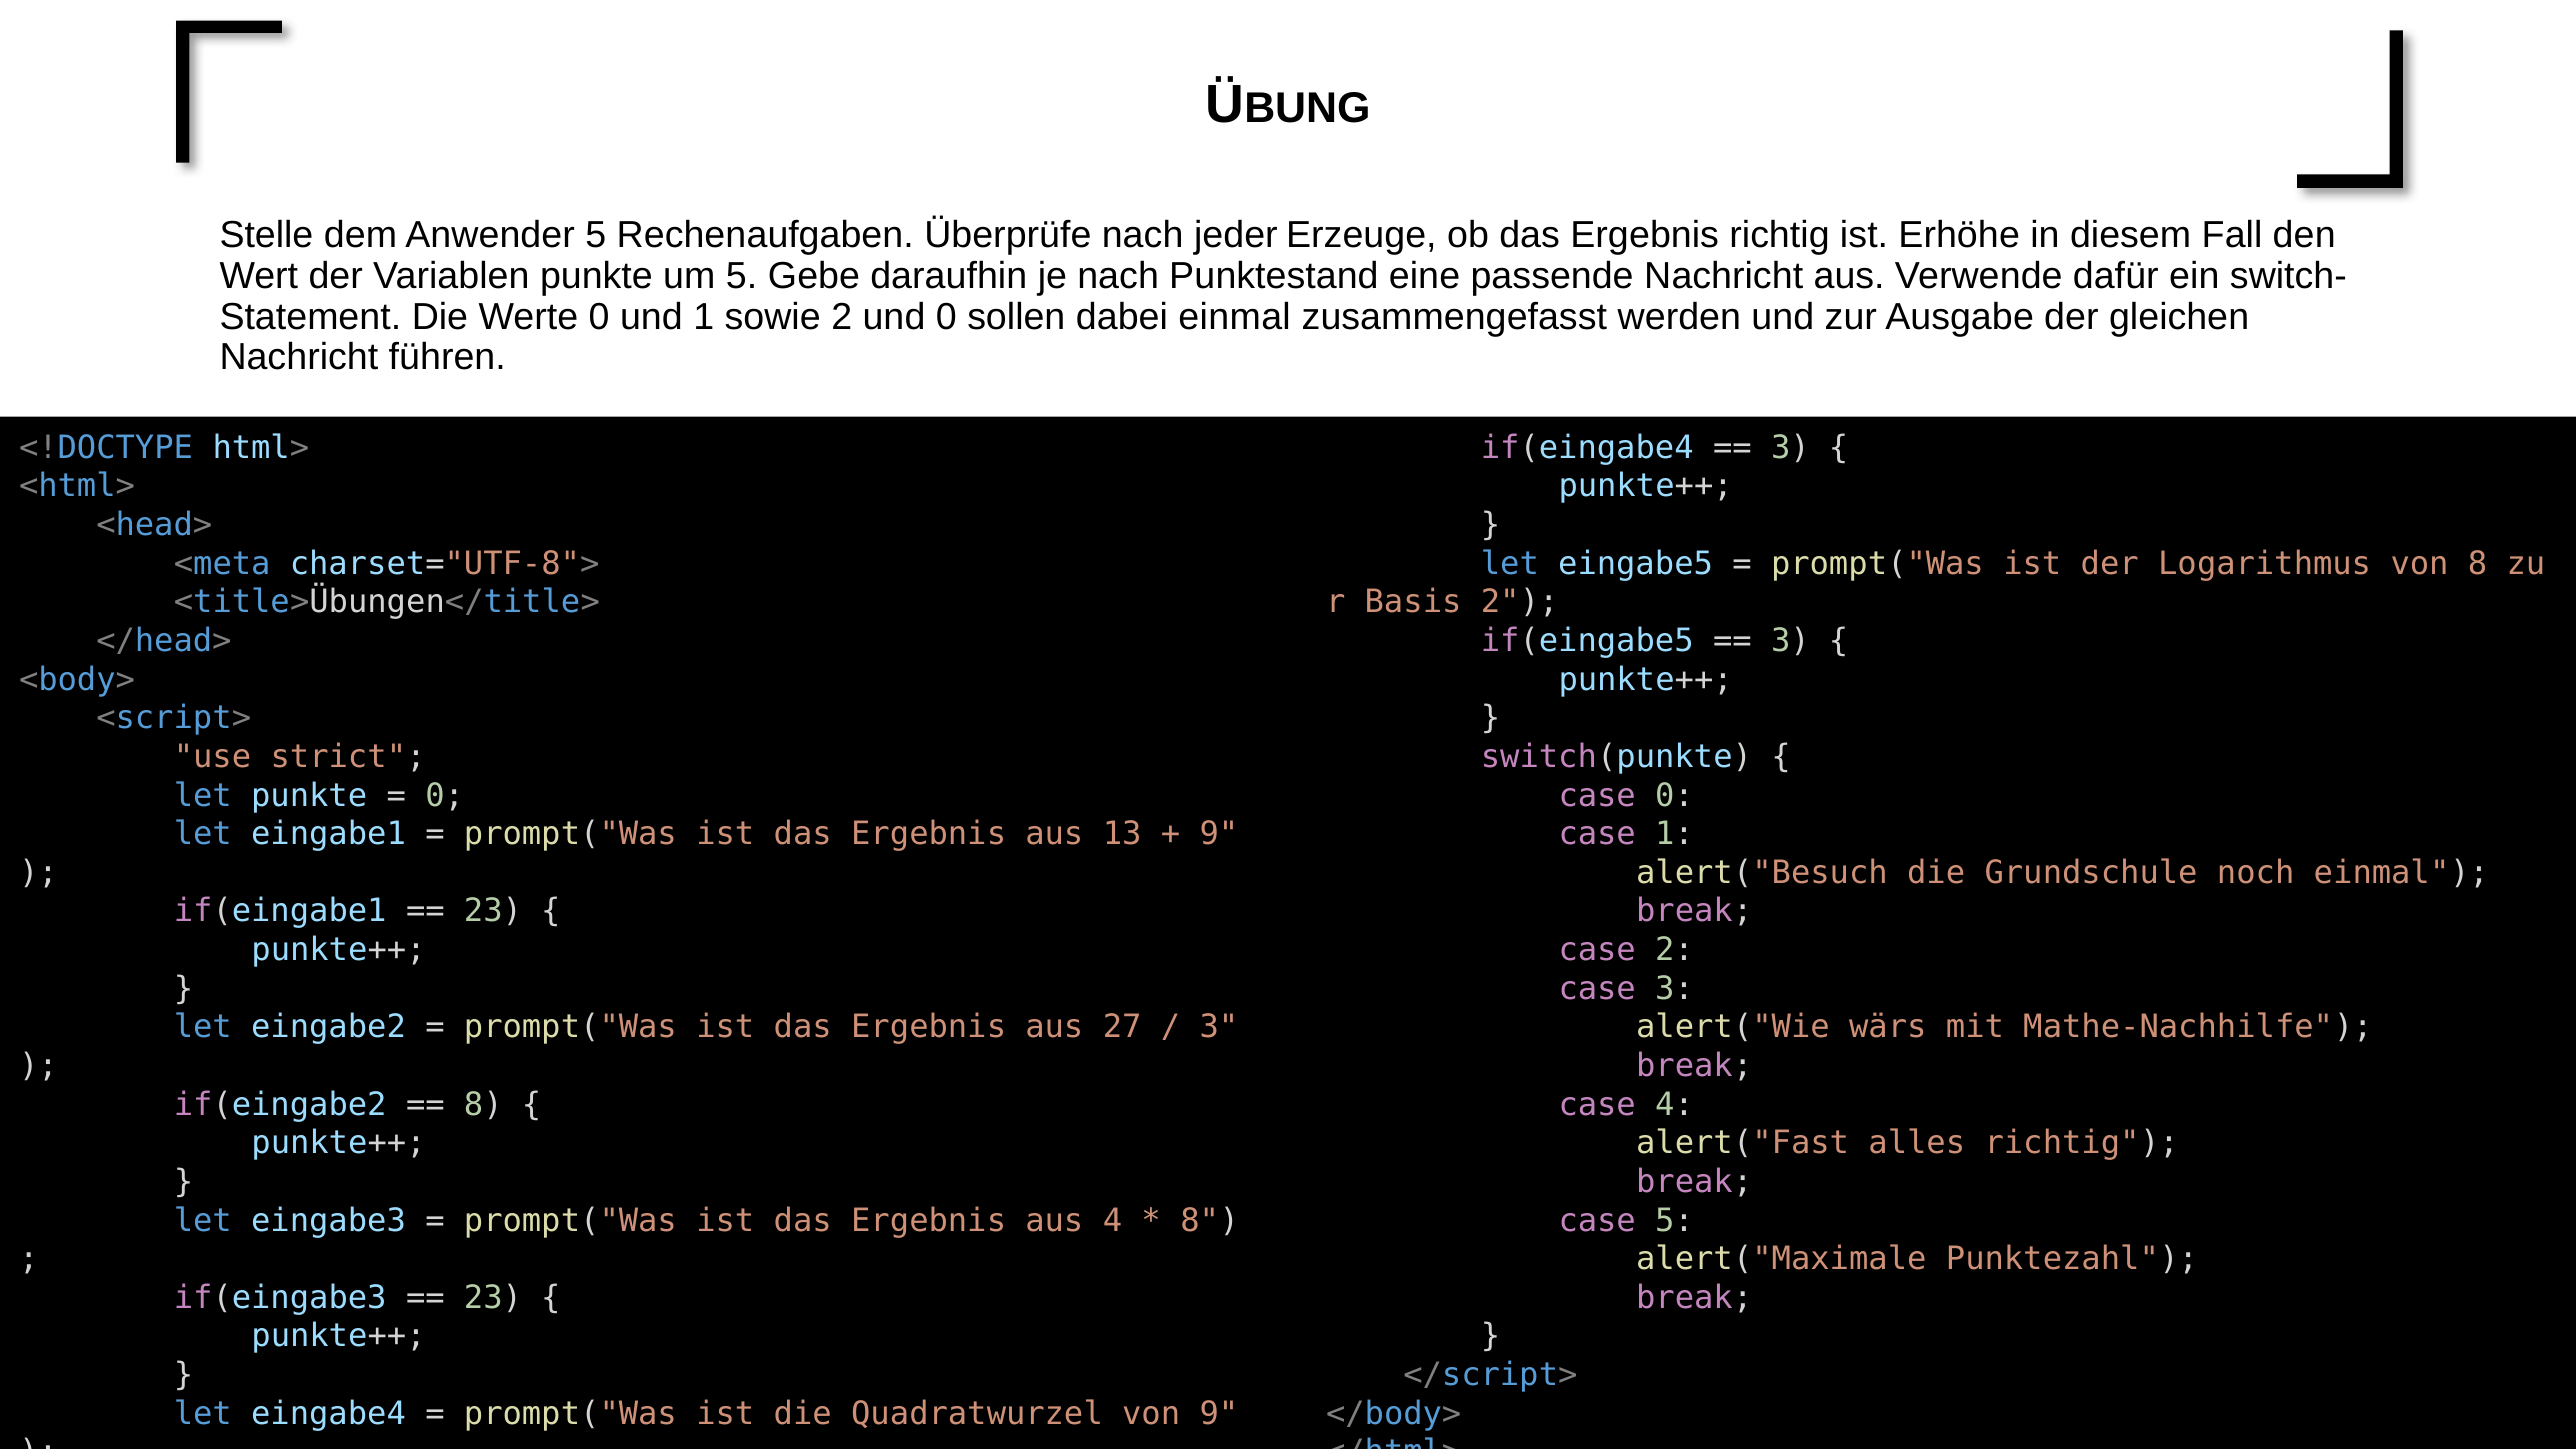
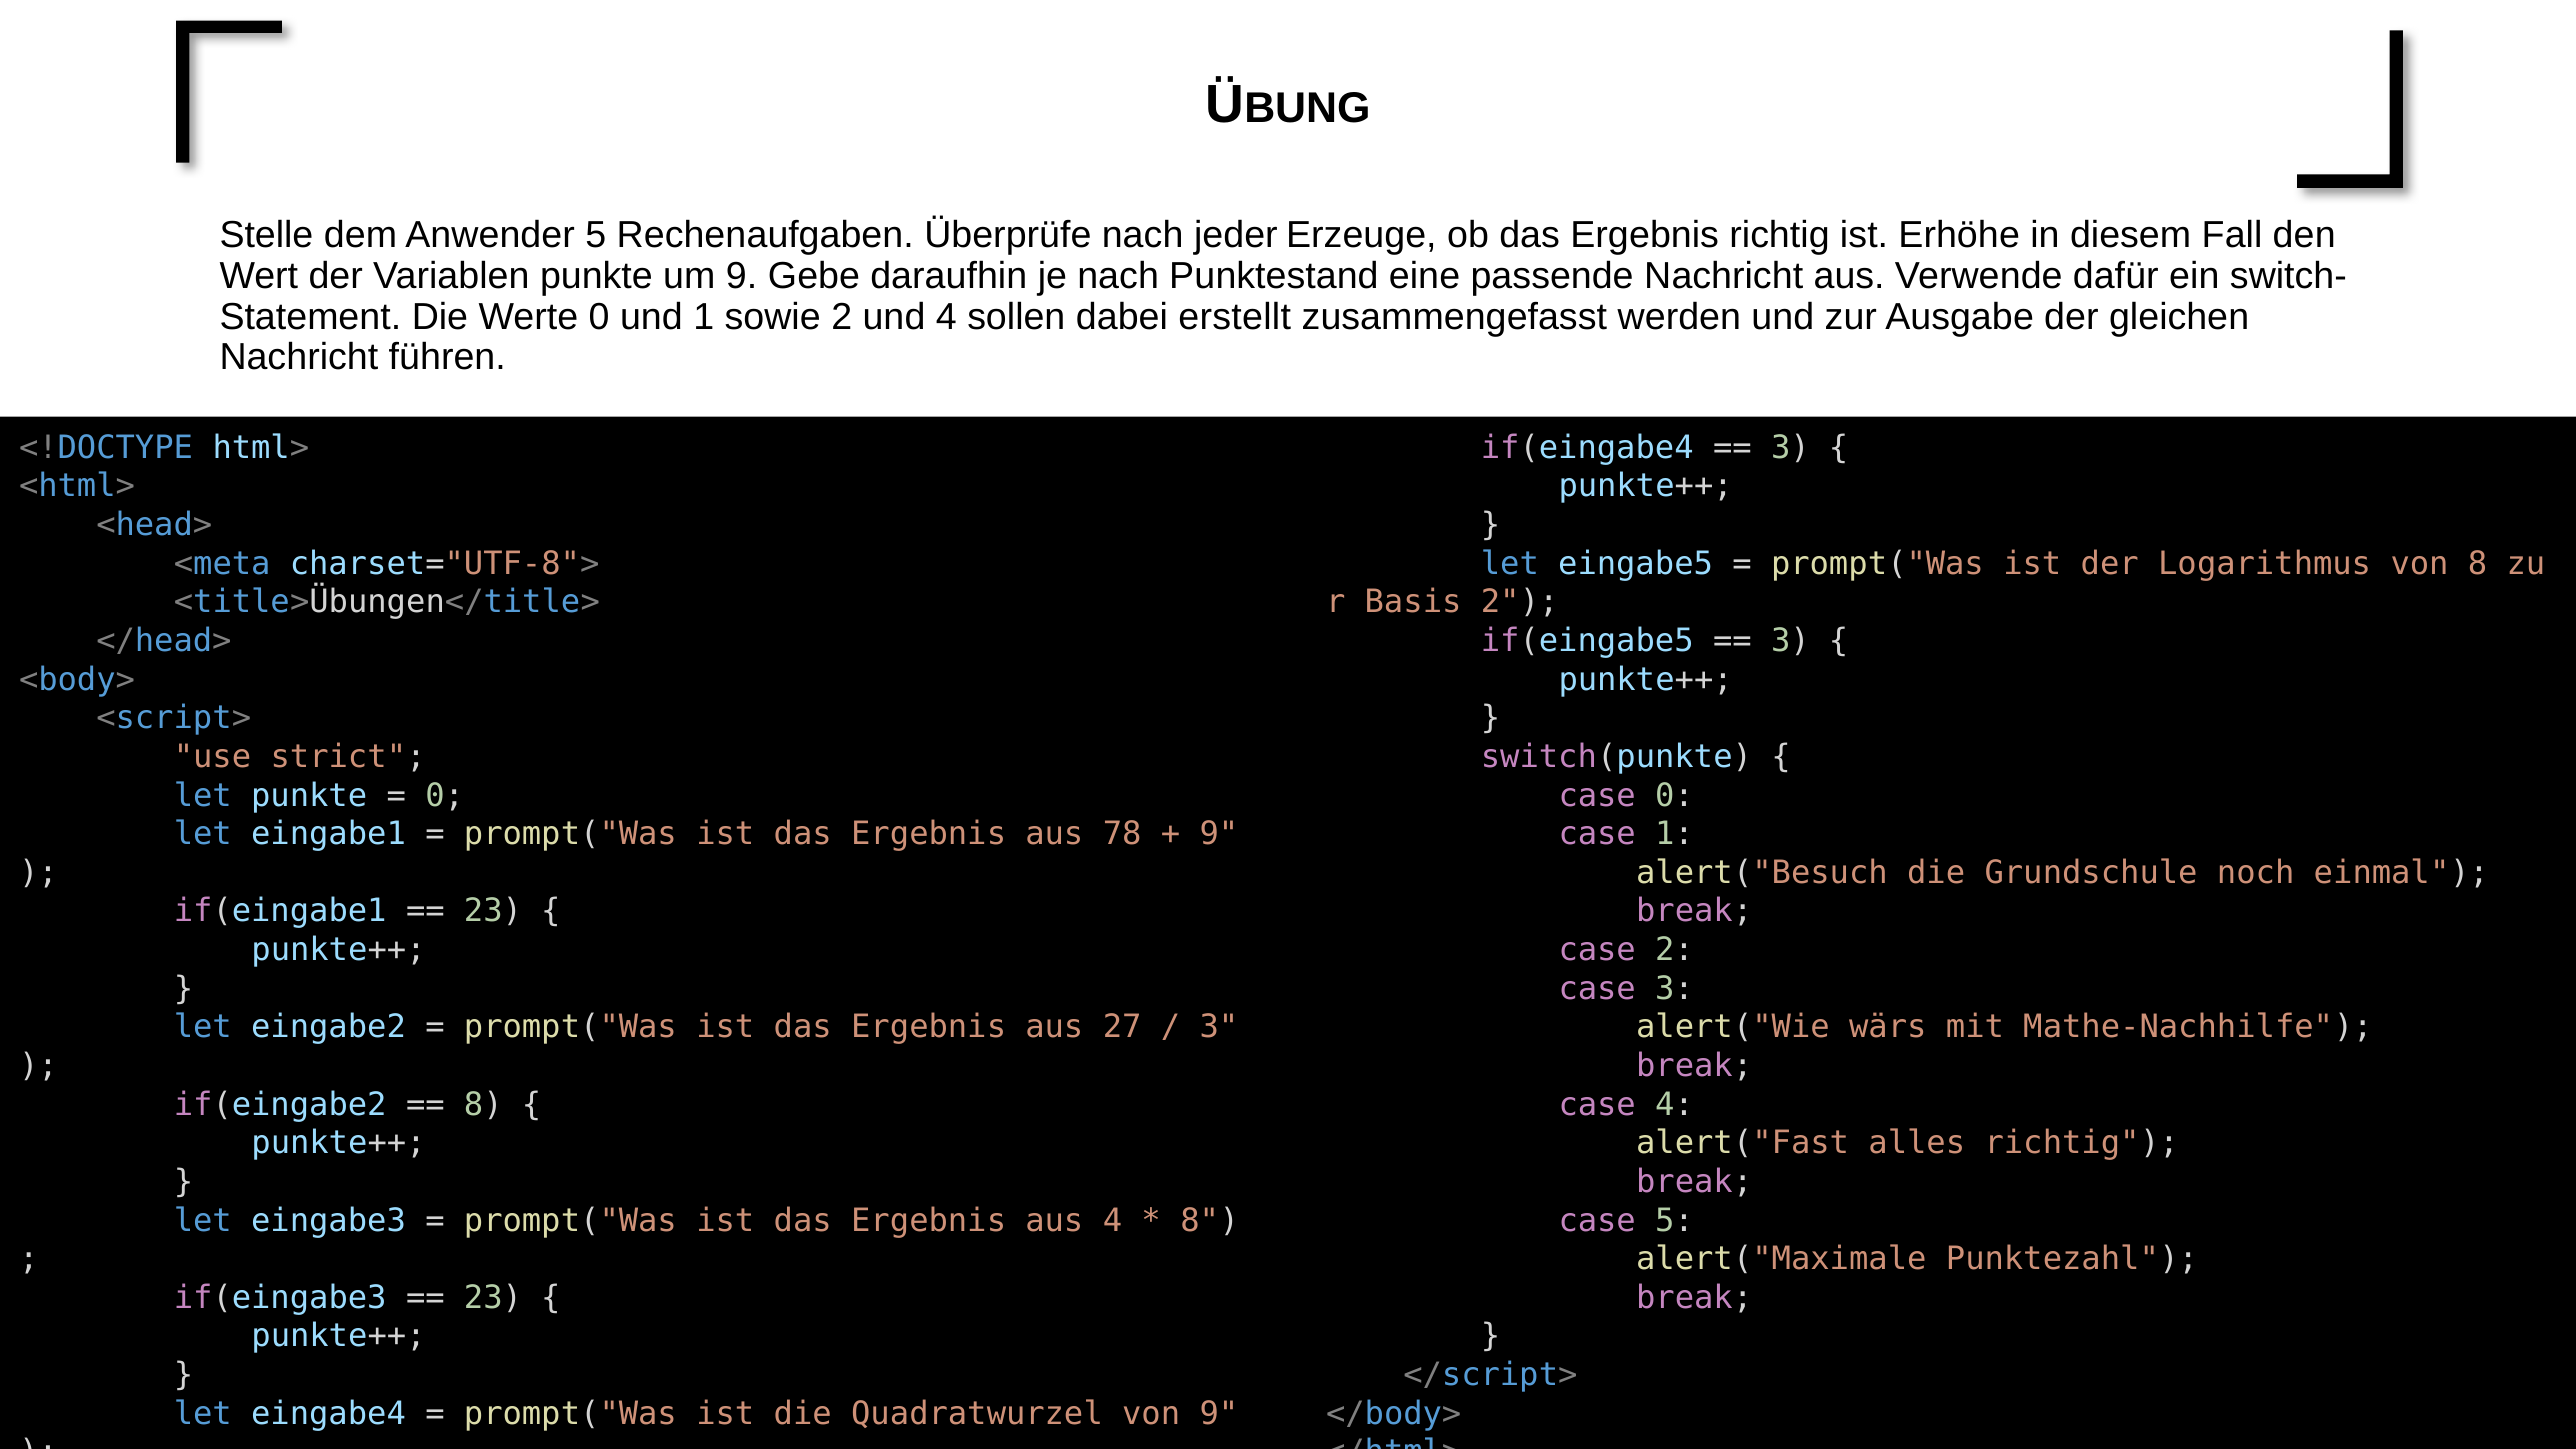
um 5: 5 -> 9
und 0: 0 -> 4
dabei einmal: einmal -> erstellt
13: 13 -> 78
